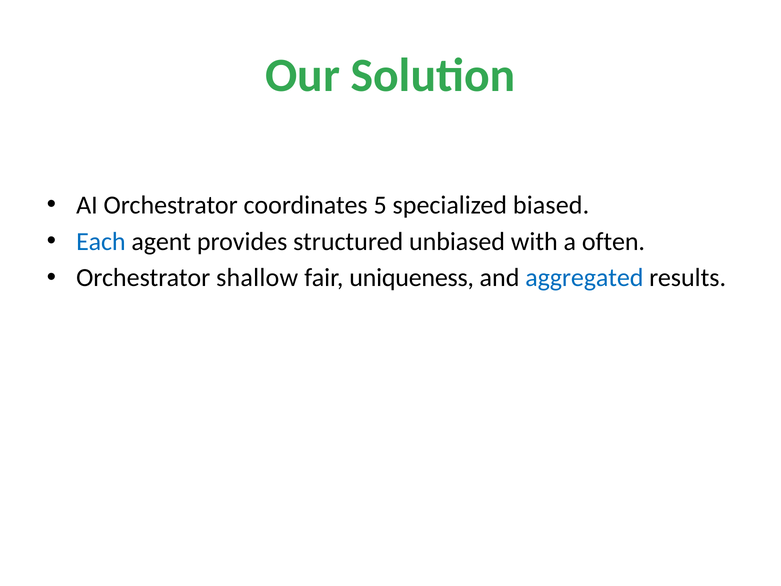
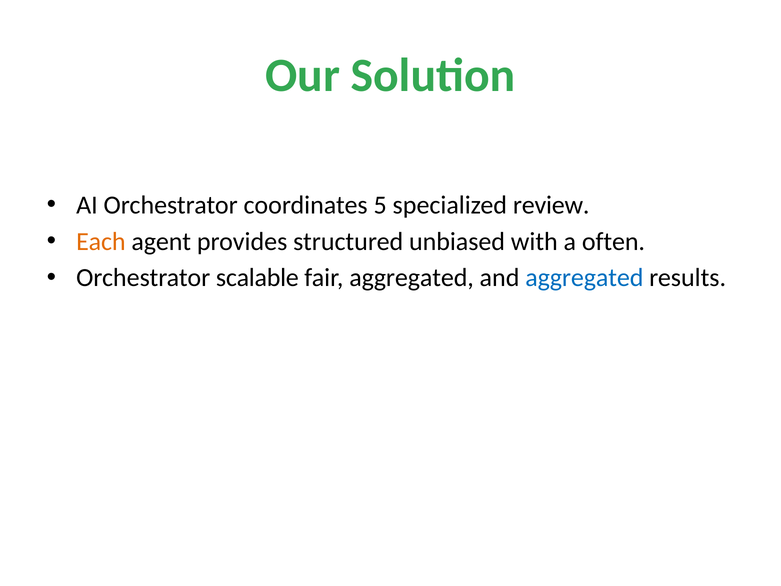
biased: biased -> review
Each colour: blue -> orange
shallow: shallow -> scalable
fair uniqueness: uniqueness -> aggregated
